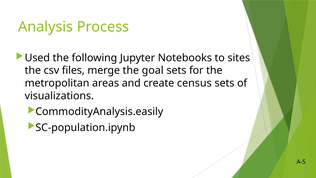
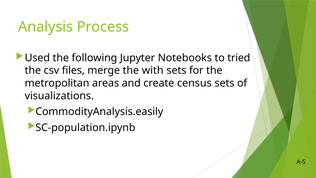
sites: sites -> tried
goal: goal -> with
